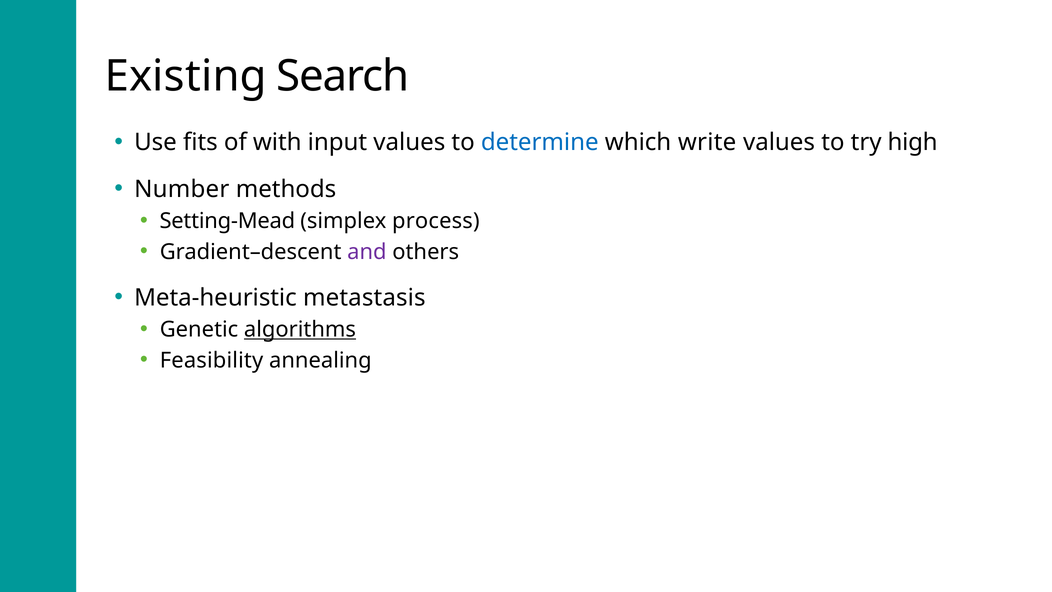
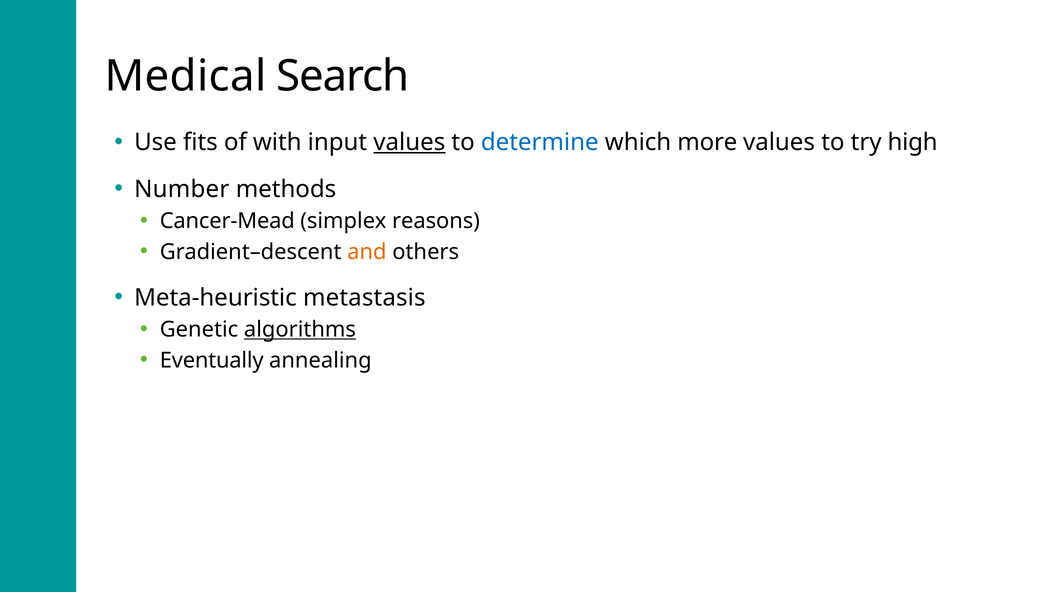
Existing: Existing -> Medical
values at (409, 142) underline: none -> present
write: write -> more
Setting-Mead: Setting-Mead -> Cancer-Mead
process: process -> reasons
and colour: purple -> orange
Feasibility: Feasibility -> Eventually
